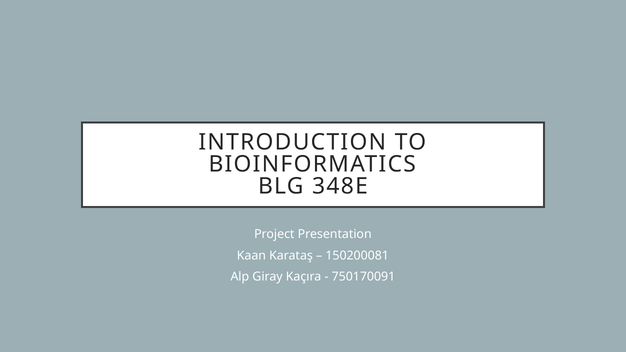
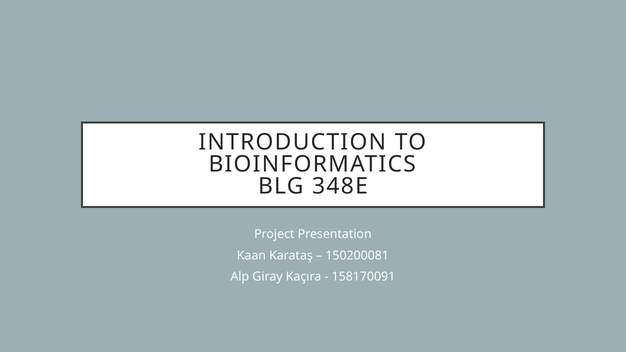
750170091: 750170091 -> 158170091
